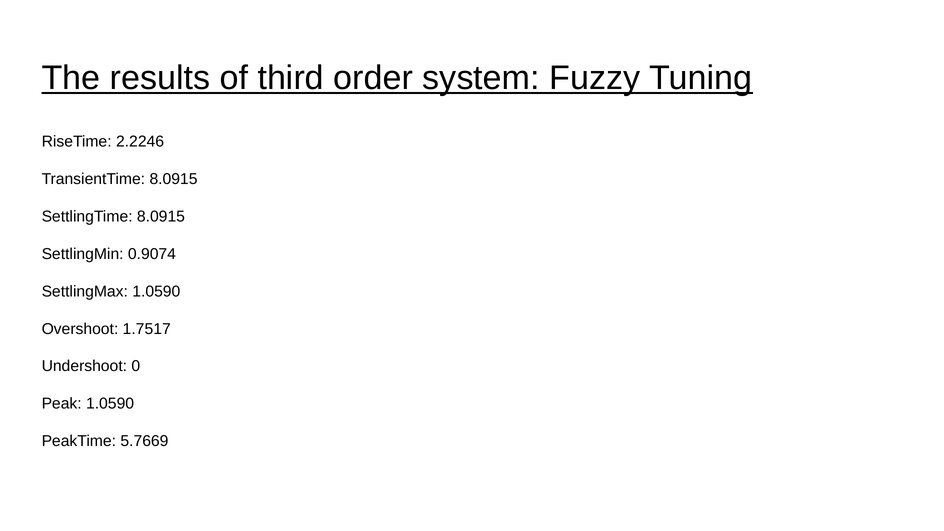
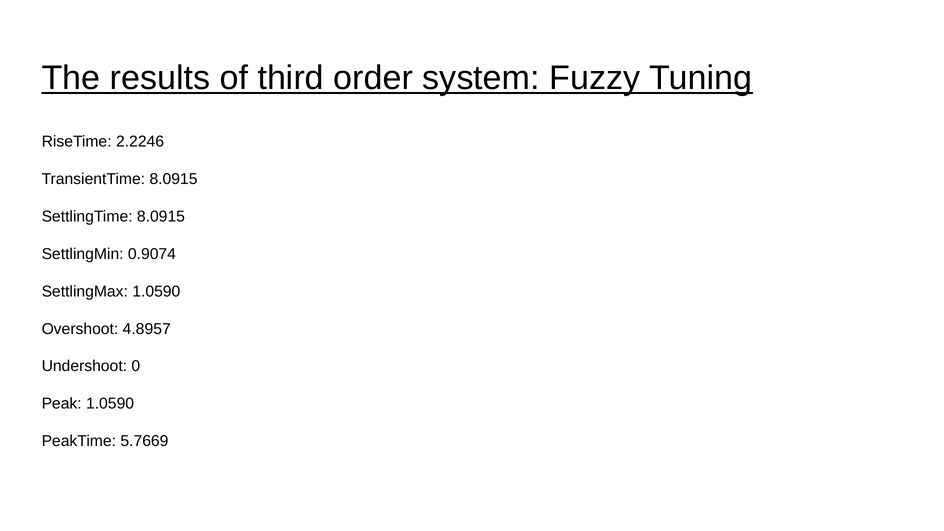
1.7517: 1.7517 -> 4.8957
